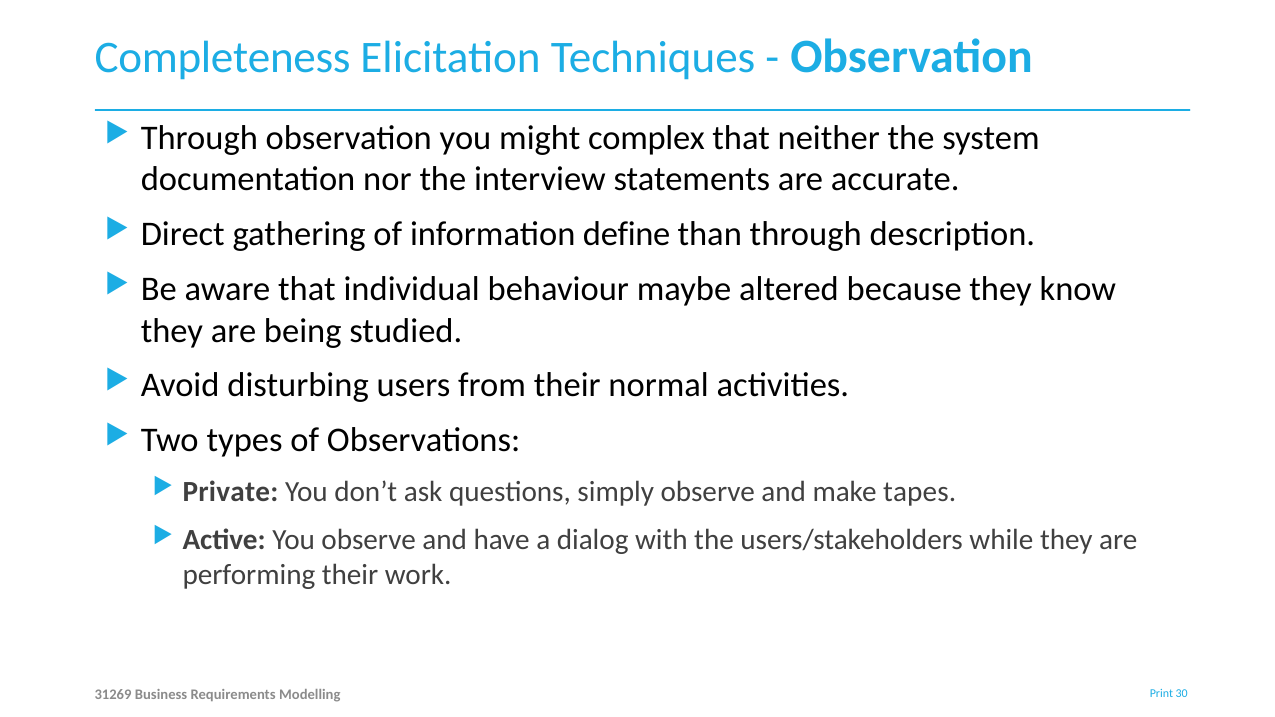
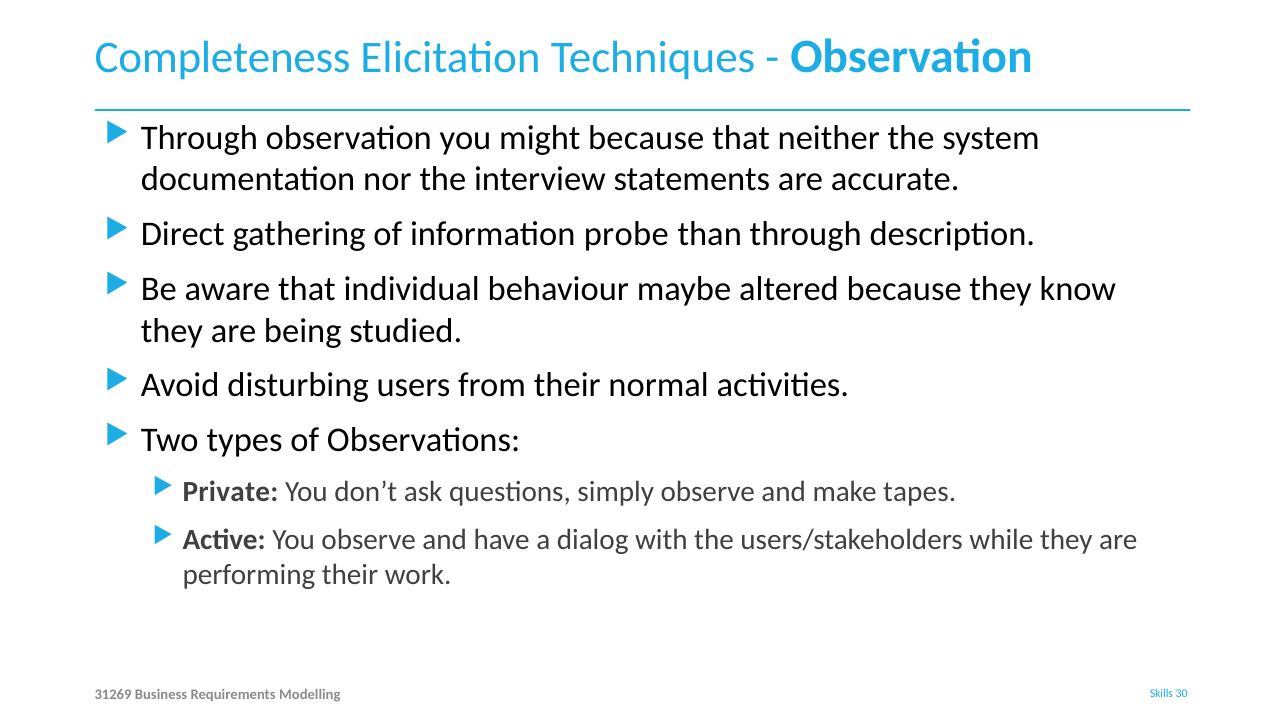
might complex: complex -> because
define: define -> probe
Print: Print -> Skills
